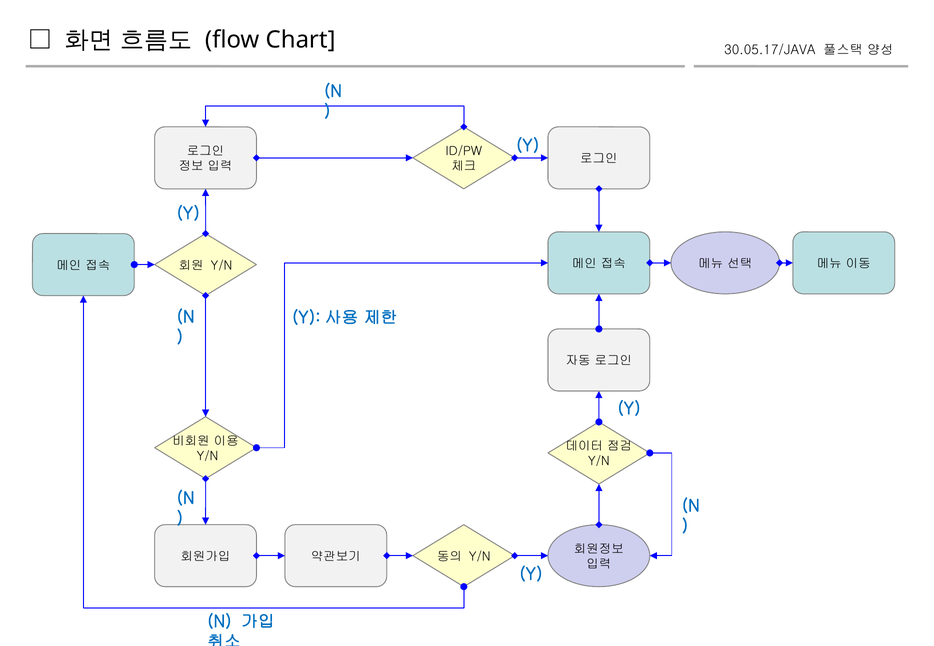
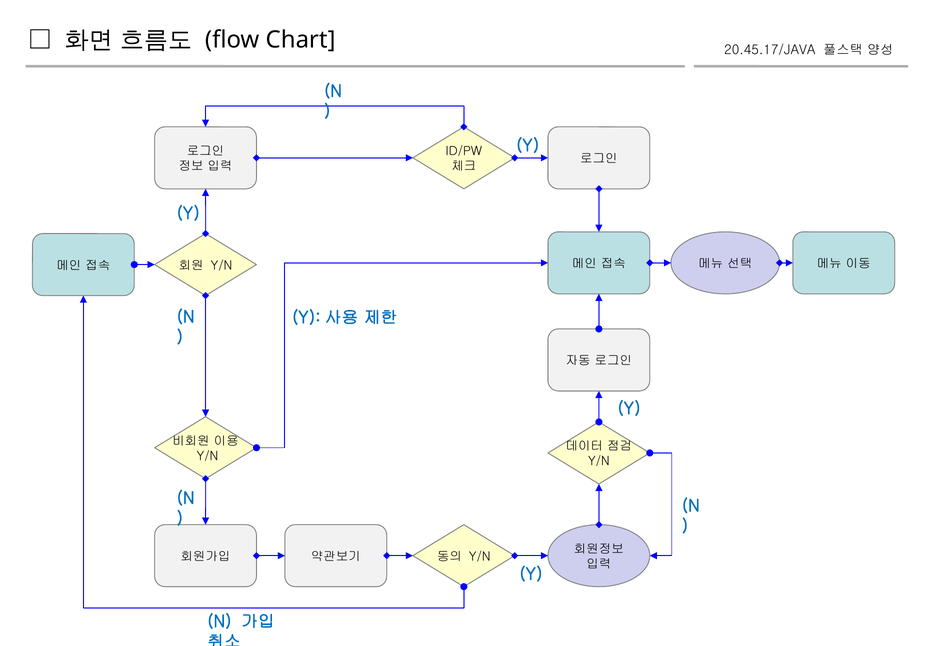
30.05.17/JAVA: 30.05.17/JAVA -> 20.45.17/JAVA
